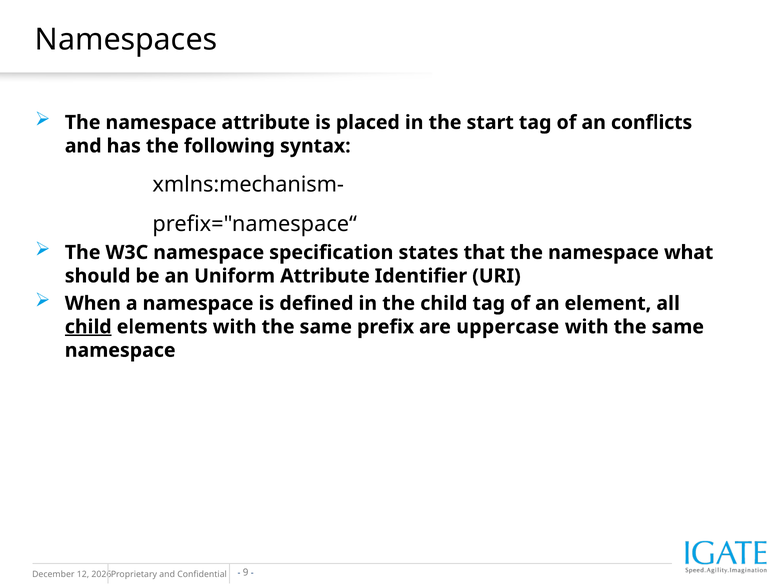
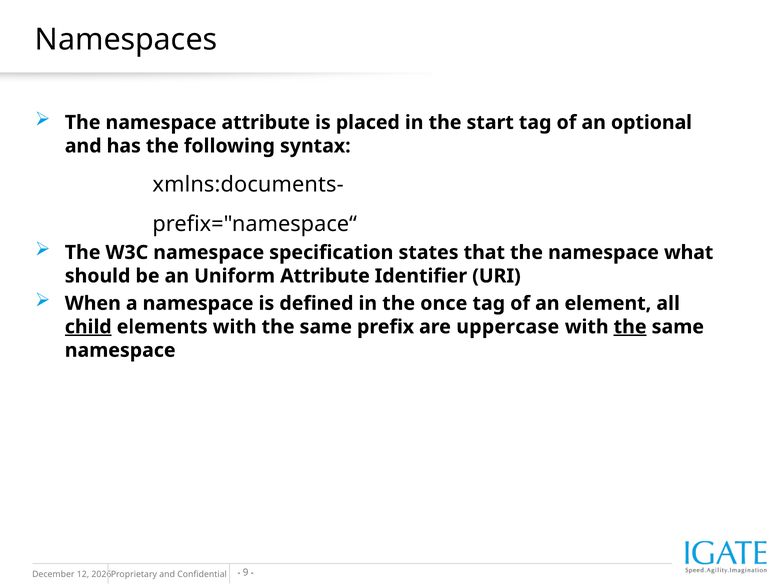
conflicts: conflicts -> optional
xmlns:mechanism-: xmlns:mechanism- -> xmlns:documents-
the child: child -> once
the at (630, 327) underline: none -> present
